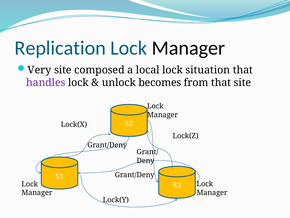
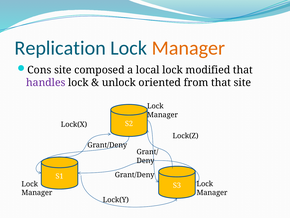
Manager at (188, 48) colour: black -> orange
Very: Very -> Cons
situation: situation -> modified
becomes: becomes -> oriented
